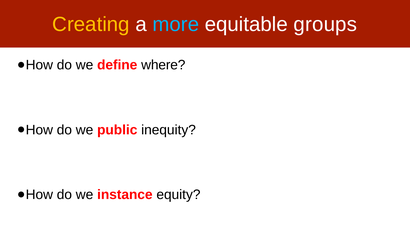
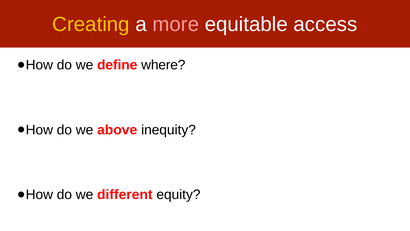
more colour: light blue -> pink
groups: groups -> access
public: public -> above
instance: instance -> different
